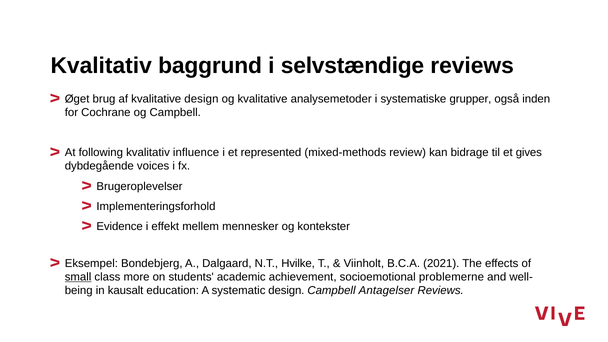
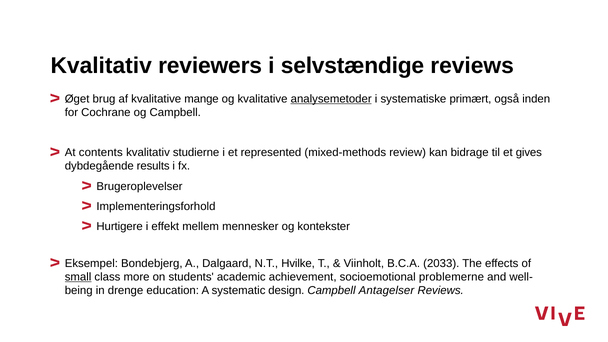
baggrund: baggrund -> reviewers
kvalitative design: design -> mange
analysemetoder underline: none -> present
grupper: grupper -> primært
following: following -> contents
influence: influence -> studierne
voices: voices -> results
Evidence: Evidence -> Hurtigere
2021: 2021 -> 2033
kausalt: kausalt -> drenge
